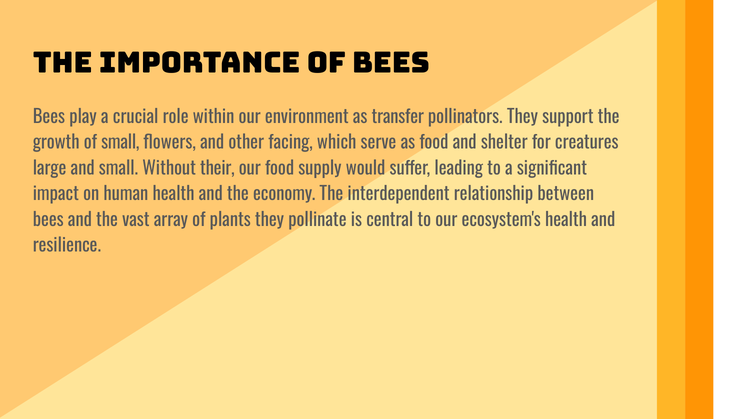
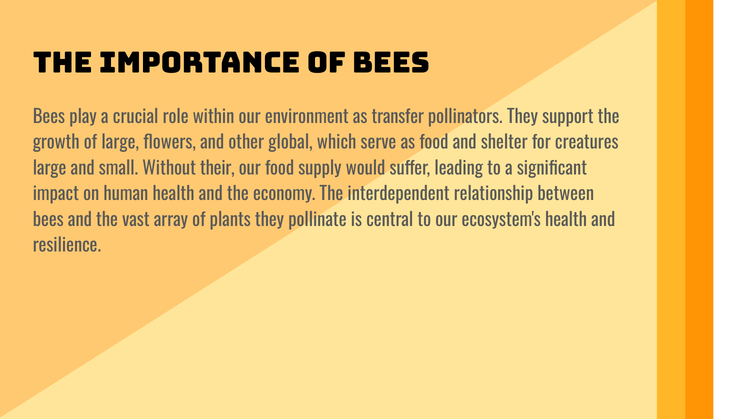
of small: small -> large
facing: facing -> global
